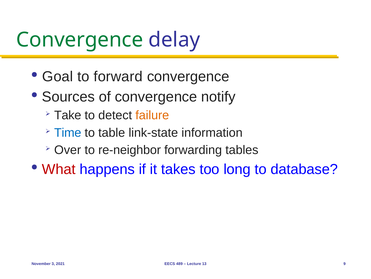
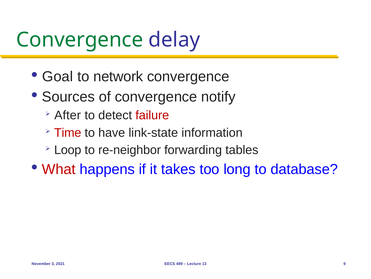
forward: forward -> network
Take: Take -> After
failure colour: orange -> red
Time colour: blue -> red
table: table -> have
Over: Over -> Loop
